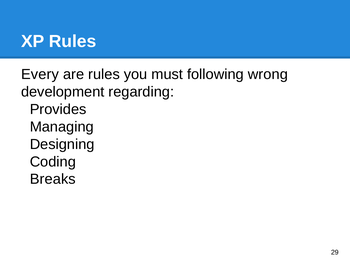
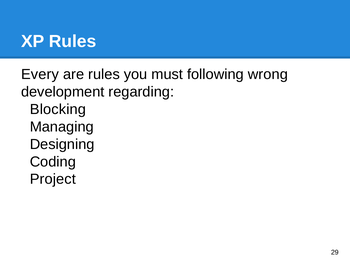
Provides: Provides -> Blocking
Breaks: Breaks -> Project
